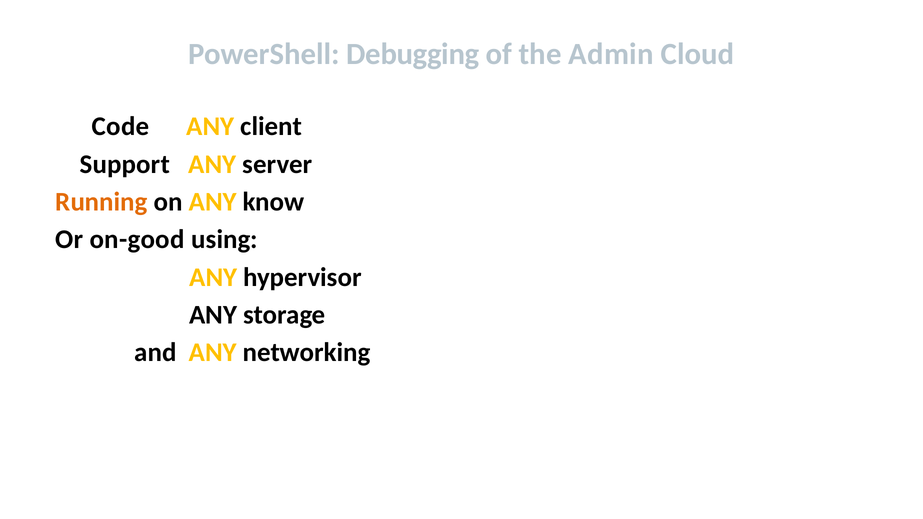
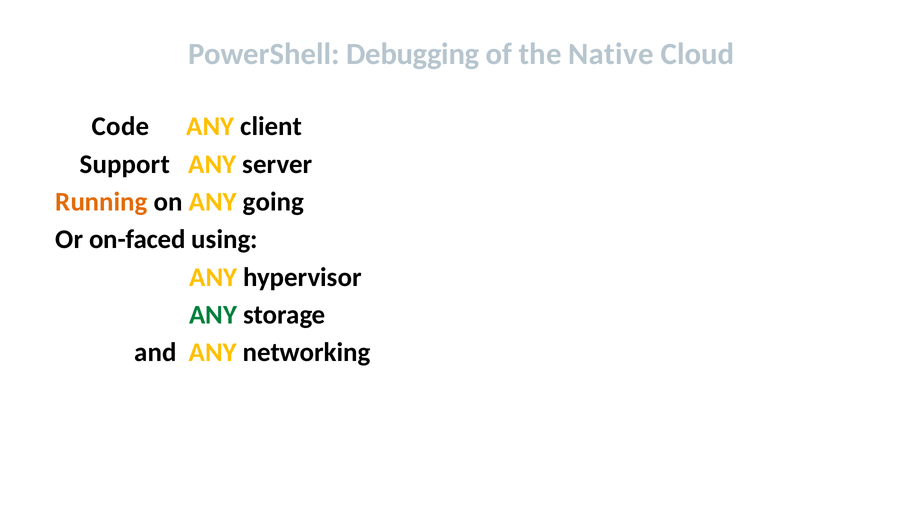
Admin: Admin -> Native
know: know -> going
on-good: on-good -> on-faced
ANY at (213, 315) colour: black -> green
